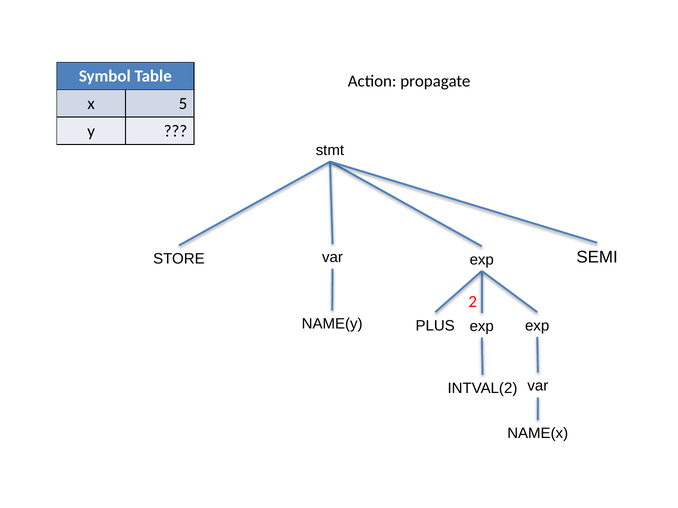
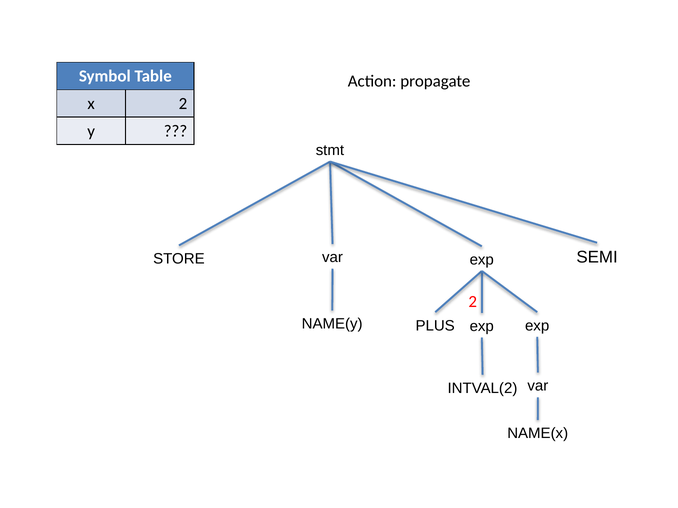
x 5: 5 -> 2
